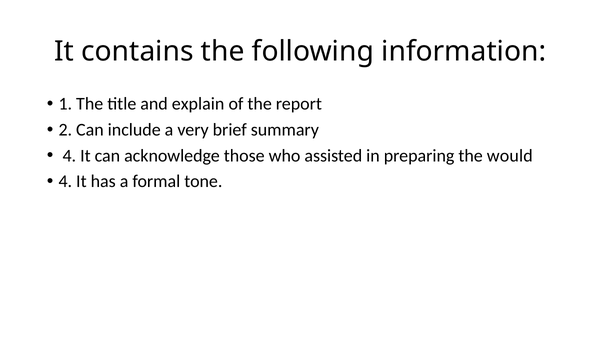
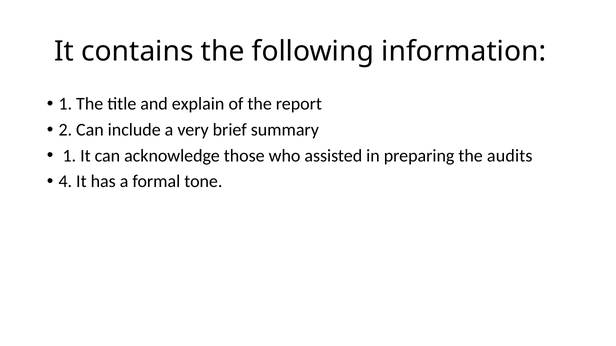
4 at (69, 156): 4 -> 1
would: would -> audits
